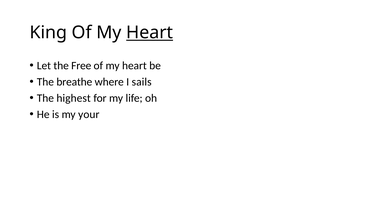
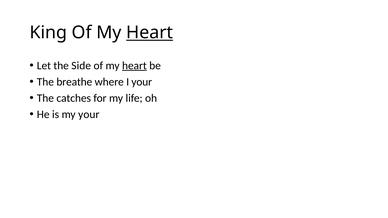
Free: Free -> Side
heart at (134, 66) underline: none -> present
I sails: sails -> your
highest: highest -> catches
